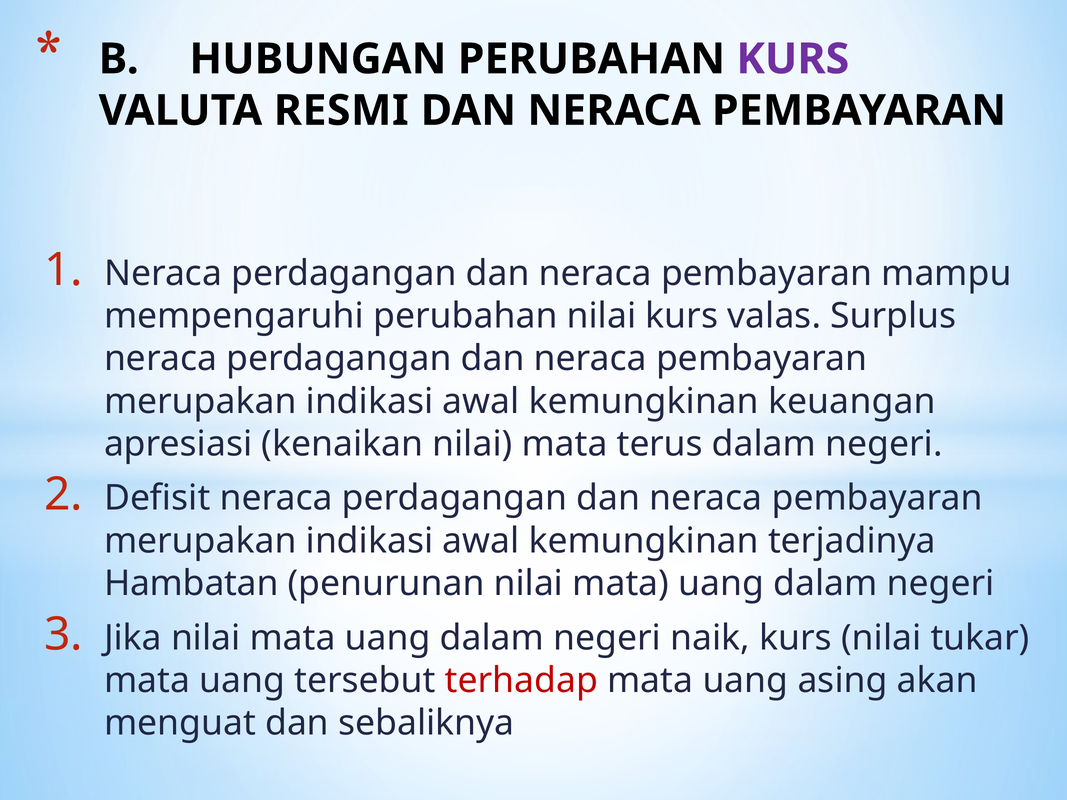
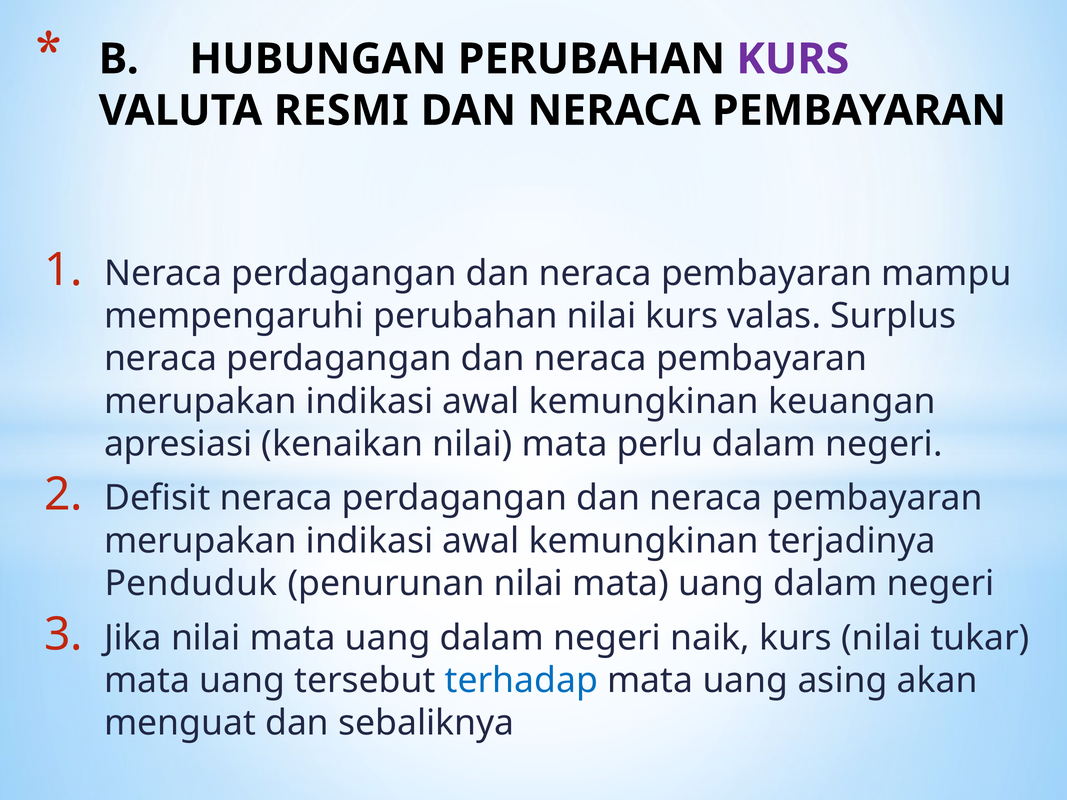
terus: terus -> perlu
Hambatan: Hambatan -> Penduduk
terhadap colour: red -> blue
